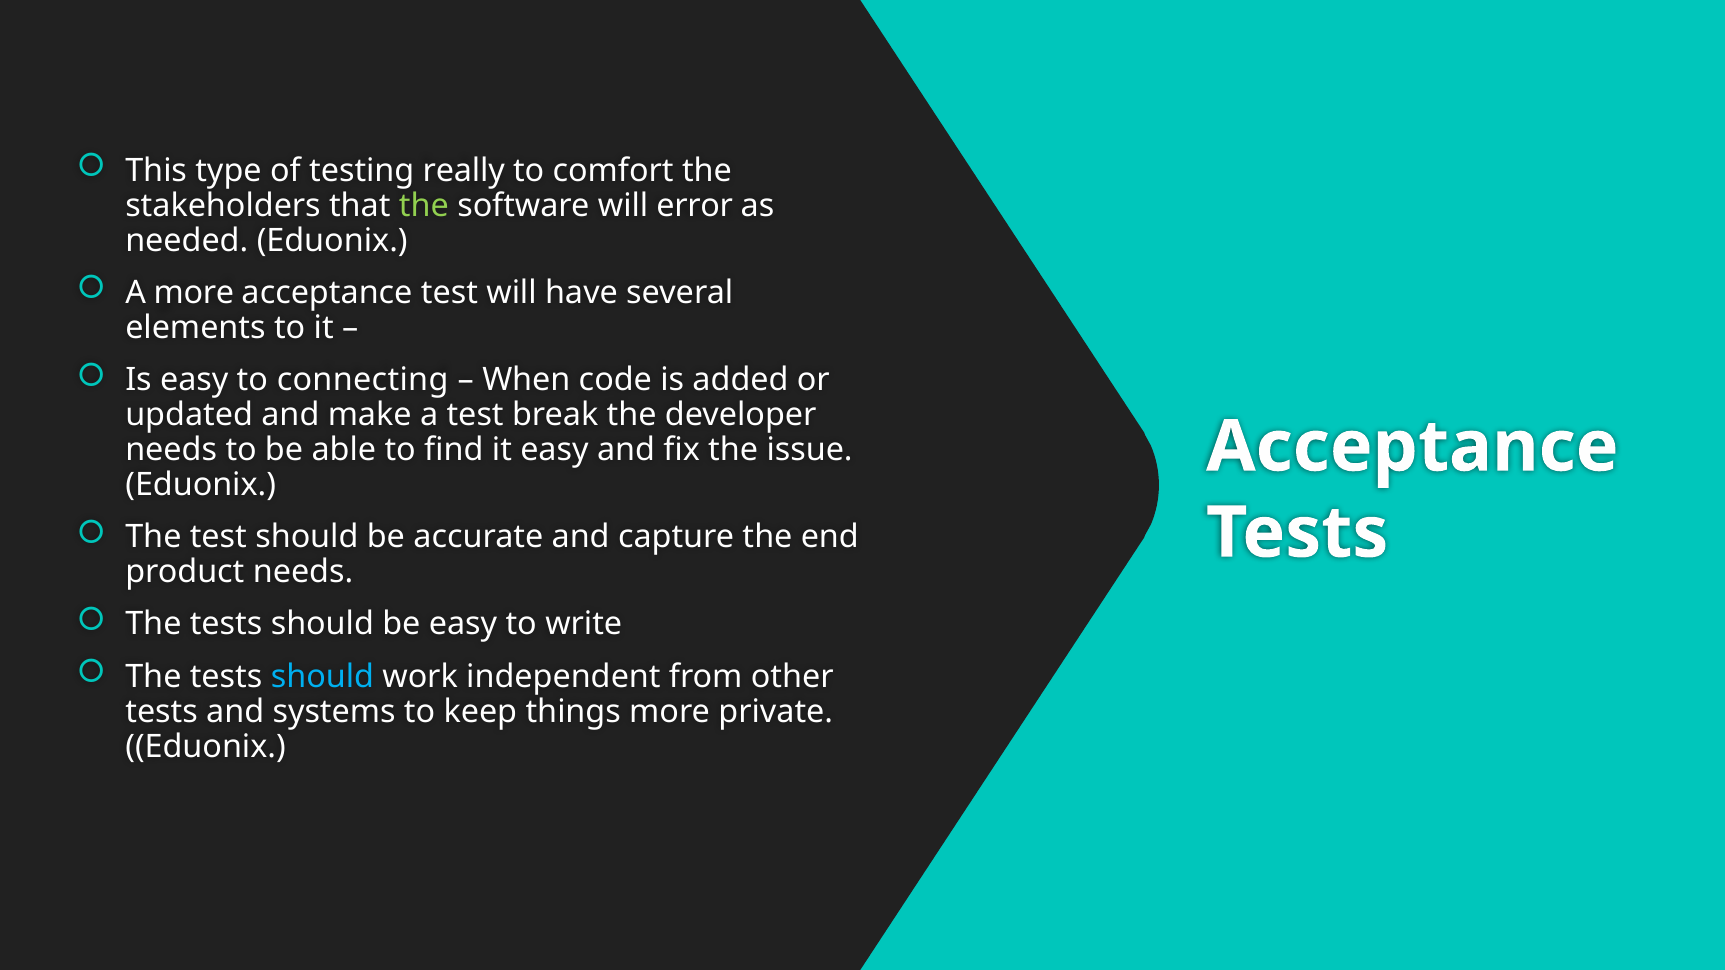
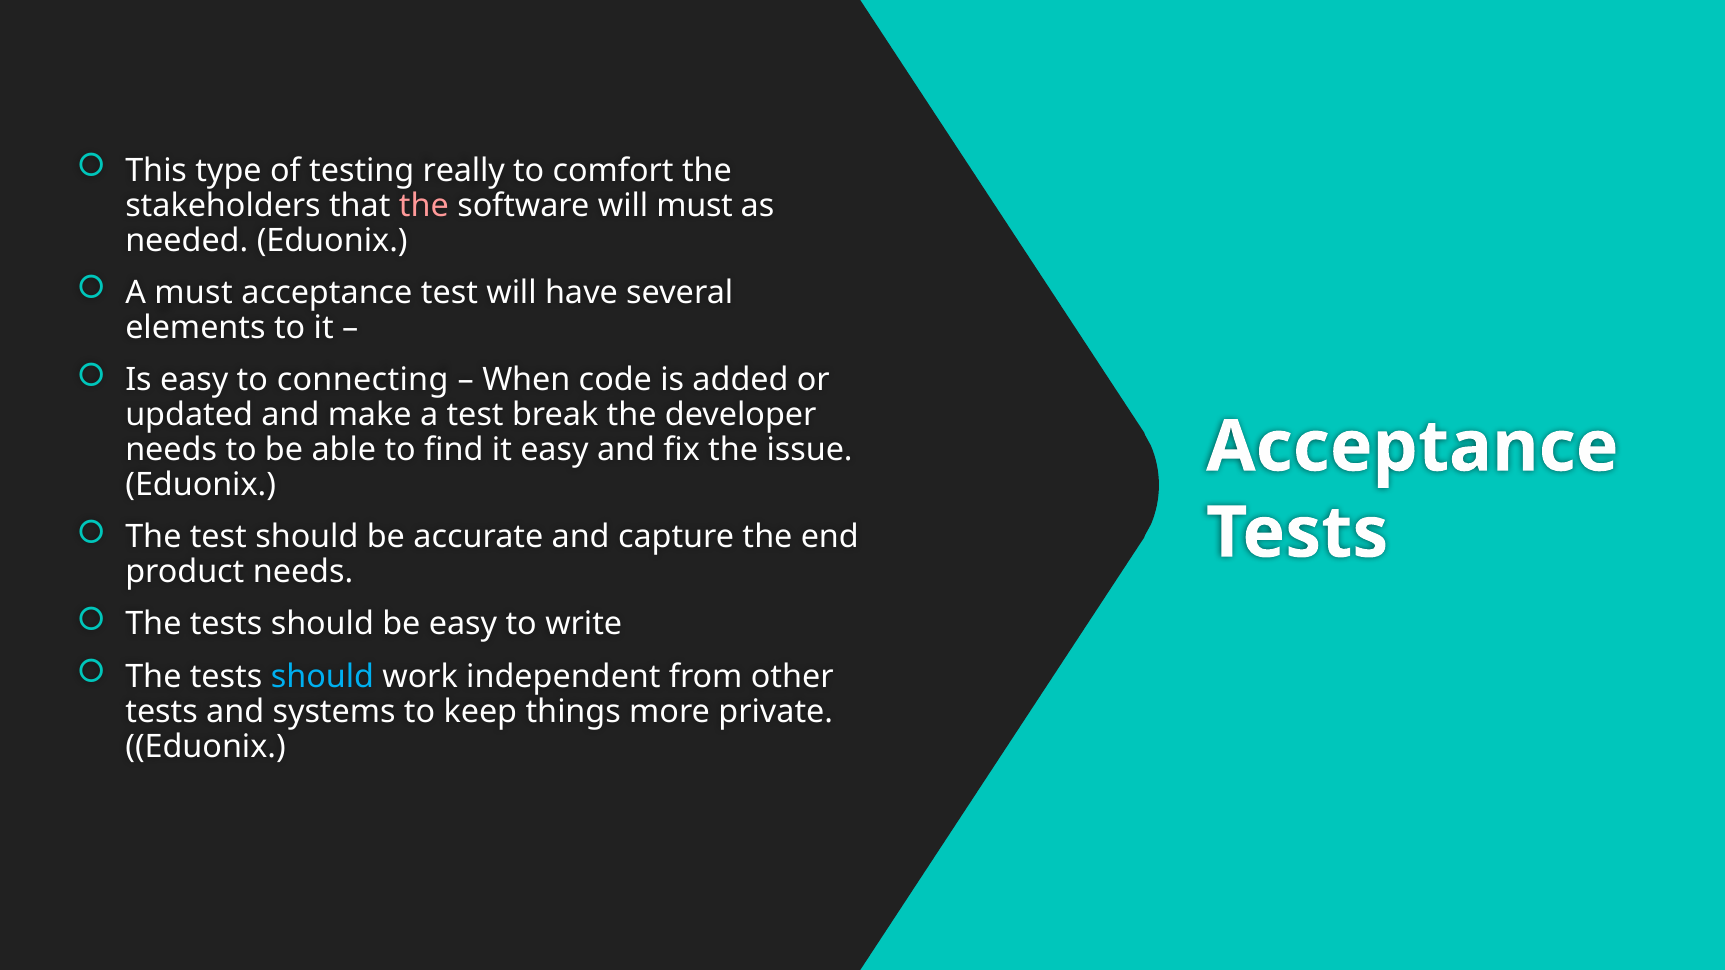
the at (424, 206) colour: light green -> pink
will error: error -> must
A more: more -> must
